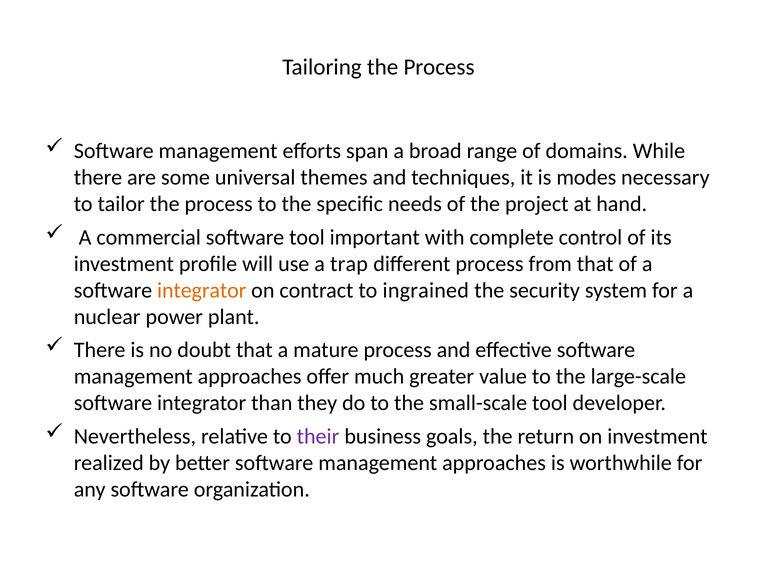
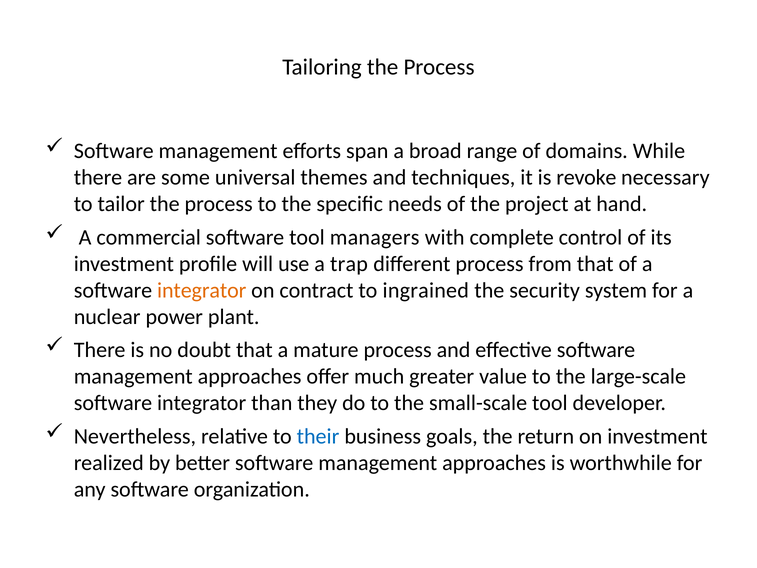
modes: modes -> revoke
important: important -> managers
their colour: purple -> blue
